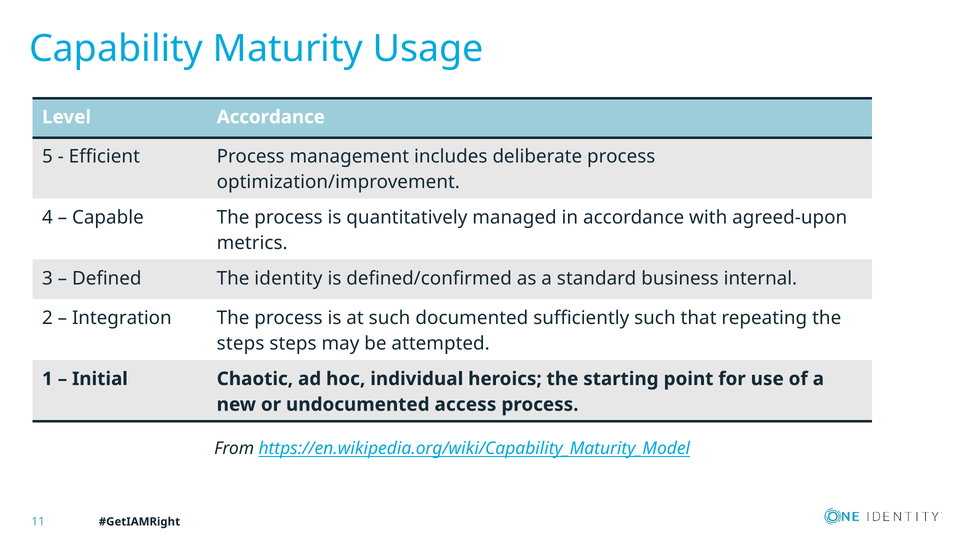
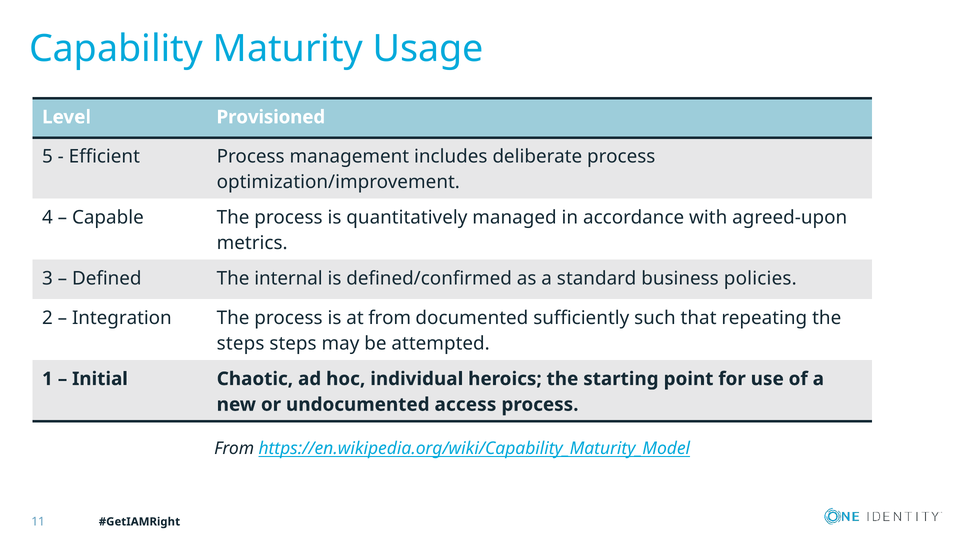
Level Accordance: Accordance -> Provisioned
identity: identity -> internal
internal: internal -> policies
at such: such -> from
